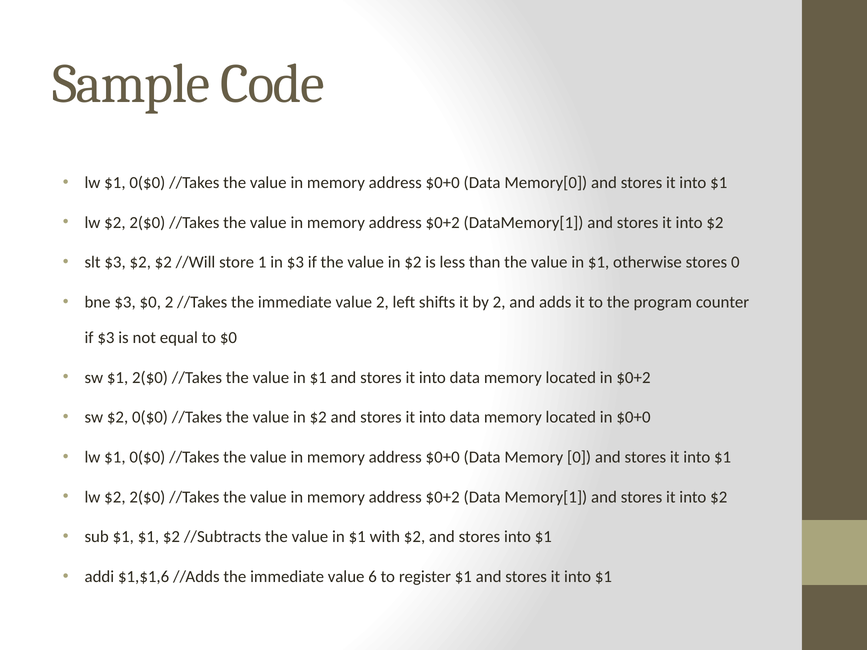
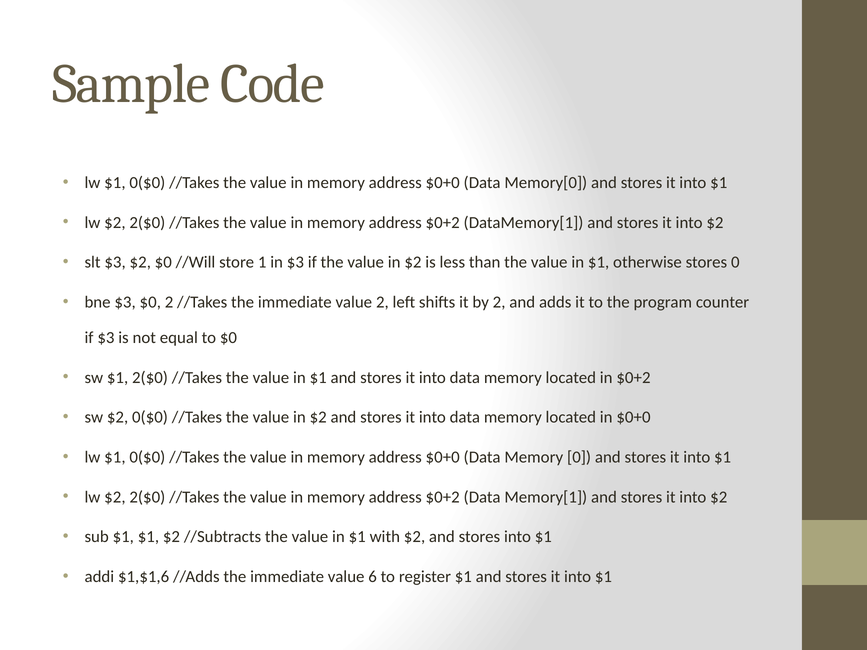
$2 $2: $2 -> $0
